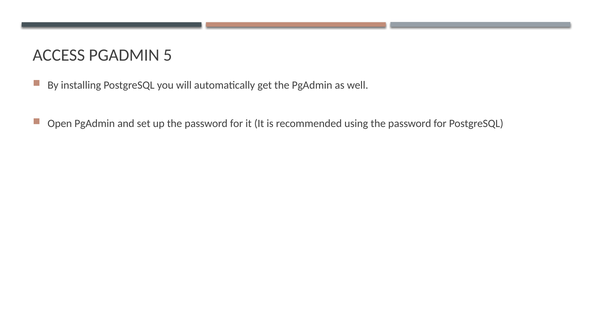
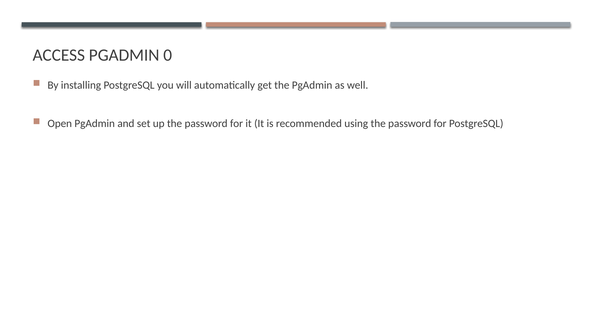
5: 5 -> 0
